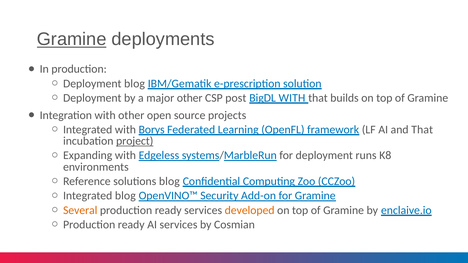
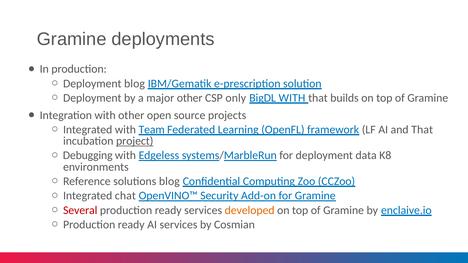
Gramine at (72, 39) underline: present -> none
post: post -> only
Borys: Borys -> Team
Expanding: Expanding -> Debugging
runs: runs -> data
Integrated blog: blog -> chat
Several colour: orange -> red
